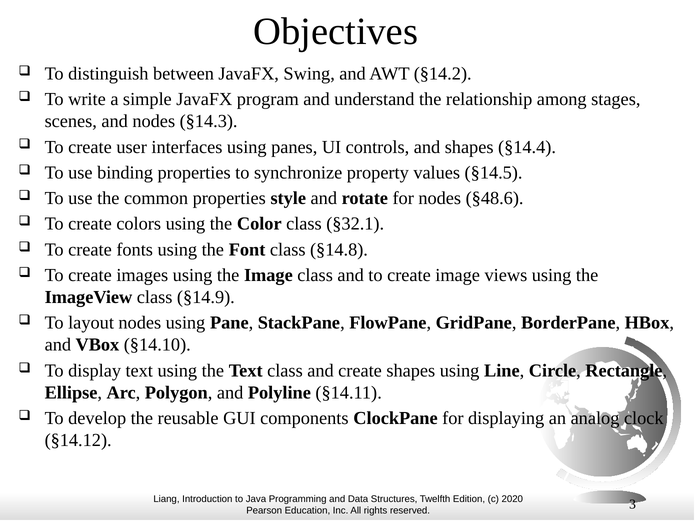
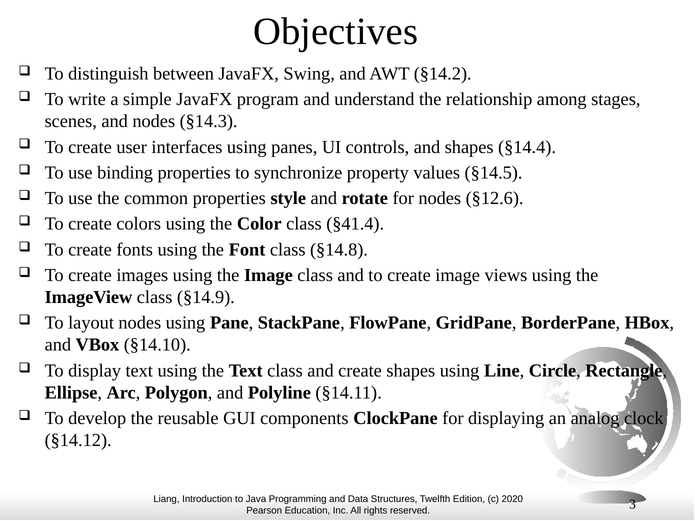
§48.6: §48.6 -> §12.6
§32.1: §32.1 -> §41.4
